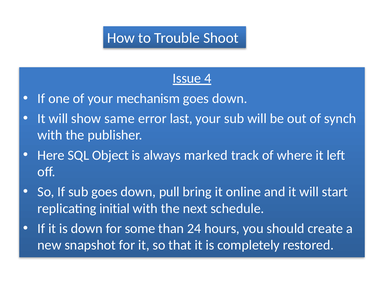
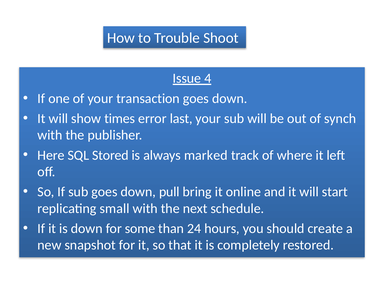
mechanism: mechanism -> transaction
same: same -> times
Object: Object -> Stored
initial: initial -> small
